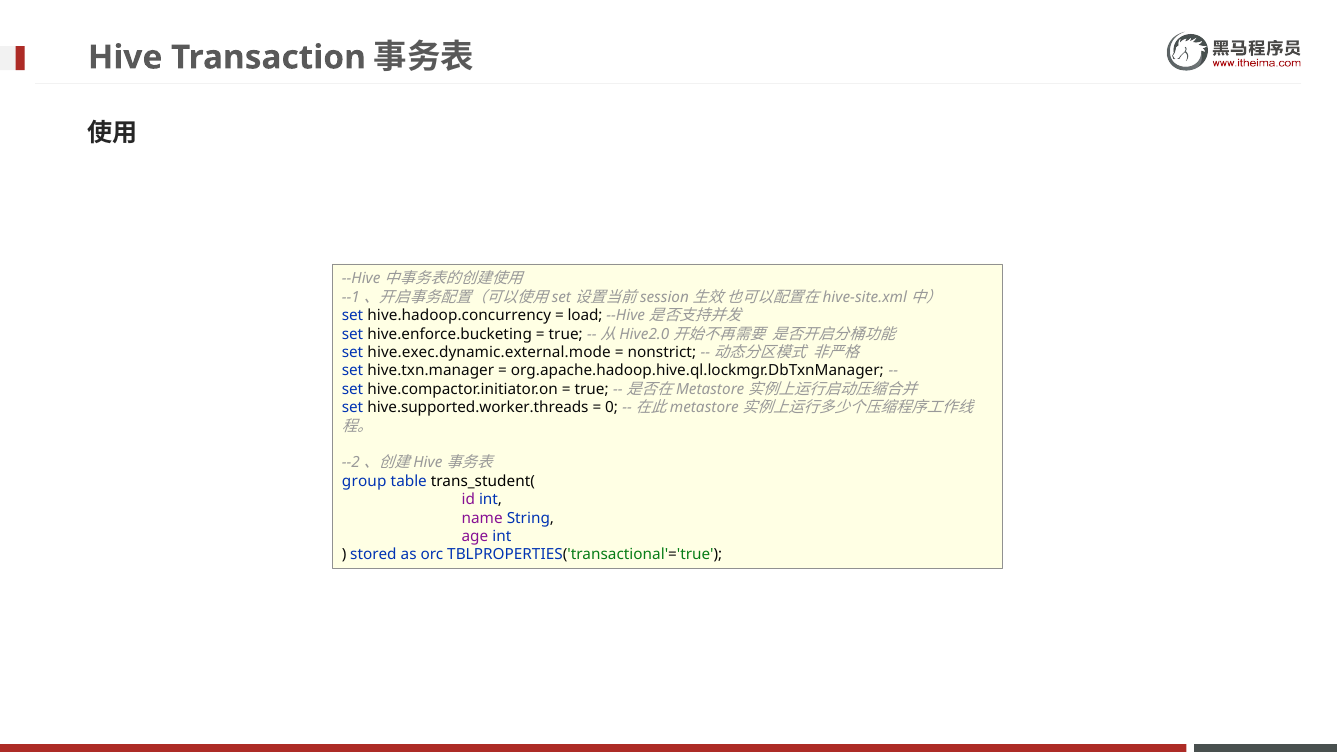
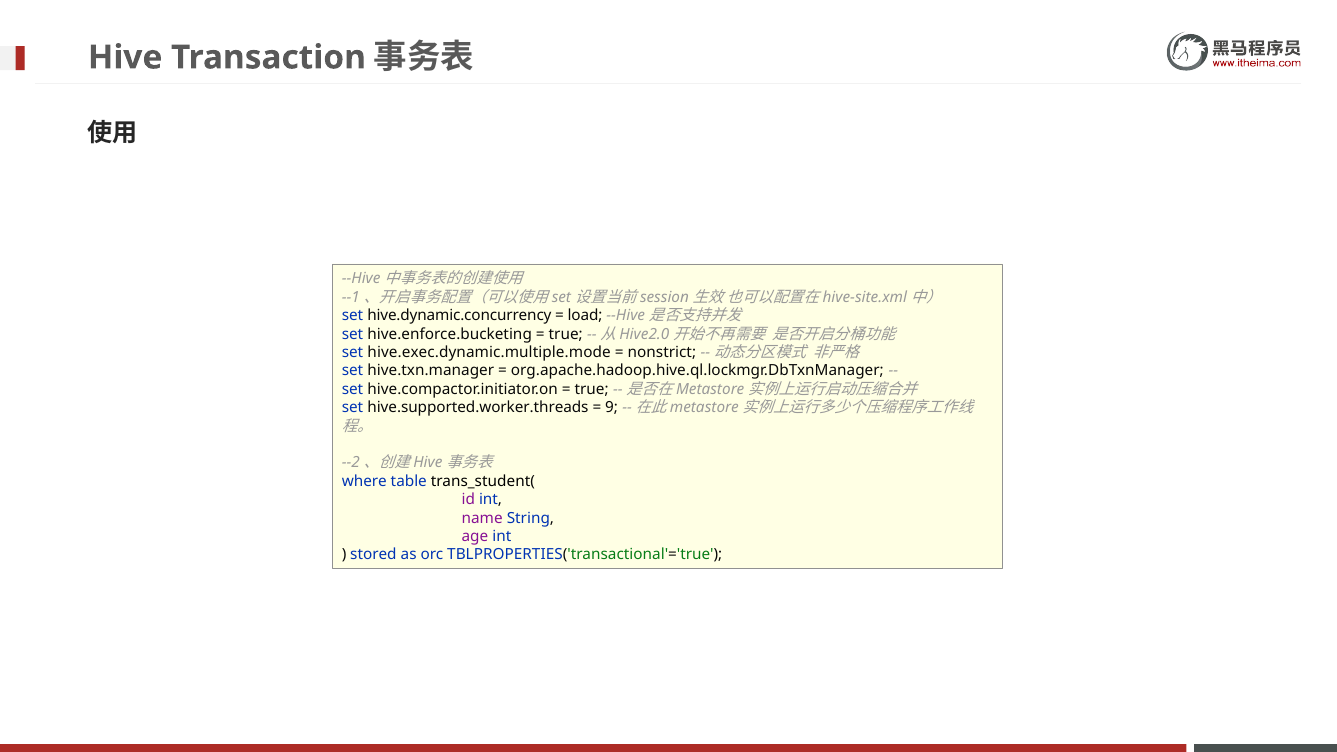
hive.hadoop.concurrency: hive.hadoop.concurrency -> hive.dynamic.concurrency
hive.exec.dynamic.external.mode: hive.exec.dynamic.external.mode -> hive.exec.dynamic.multiple.mode
0: 0 -> 9
group: group -> where
